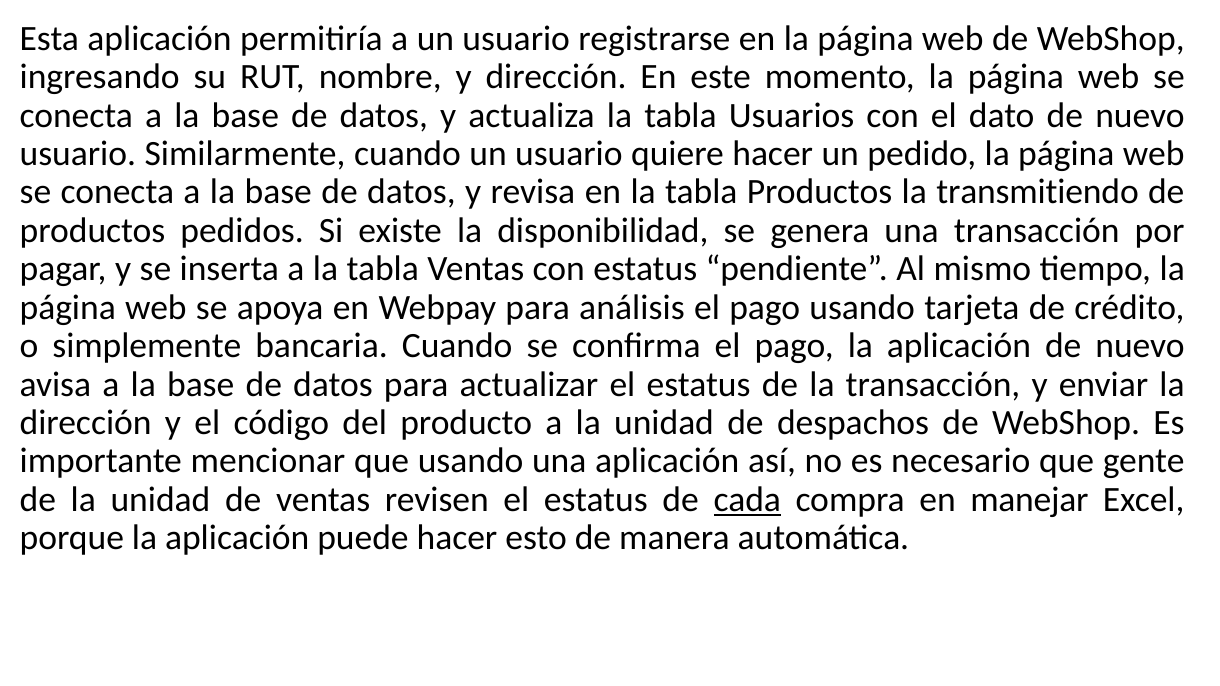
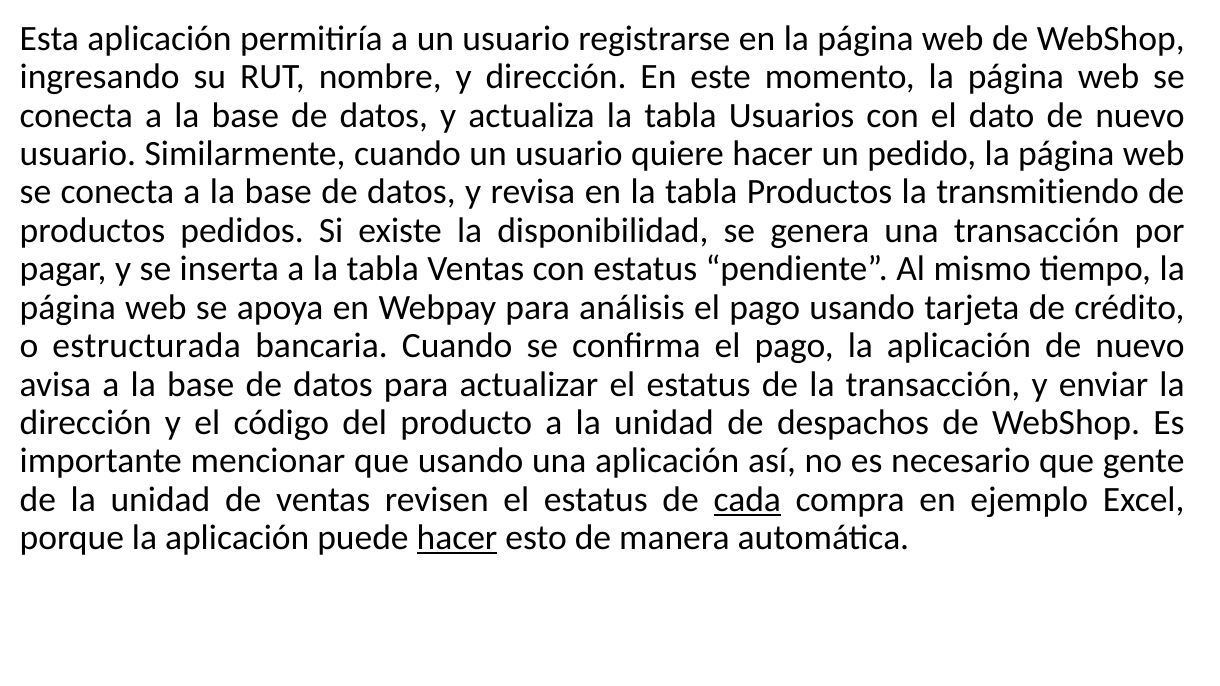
simplemente: simplemente -> estructurada
manejar: manejar -> ejemplo
hacer at (457, 538) underline: none -> present
